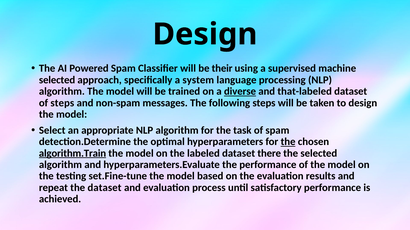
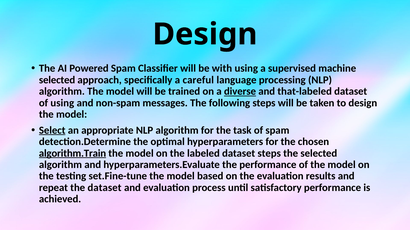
their: their -> with
system: system -> careful
of steps: steps -> using
Select underline: none -> present
the at (288, 142) underline: present -> none
dataset there: there -> steps
